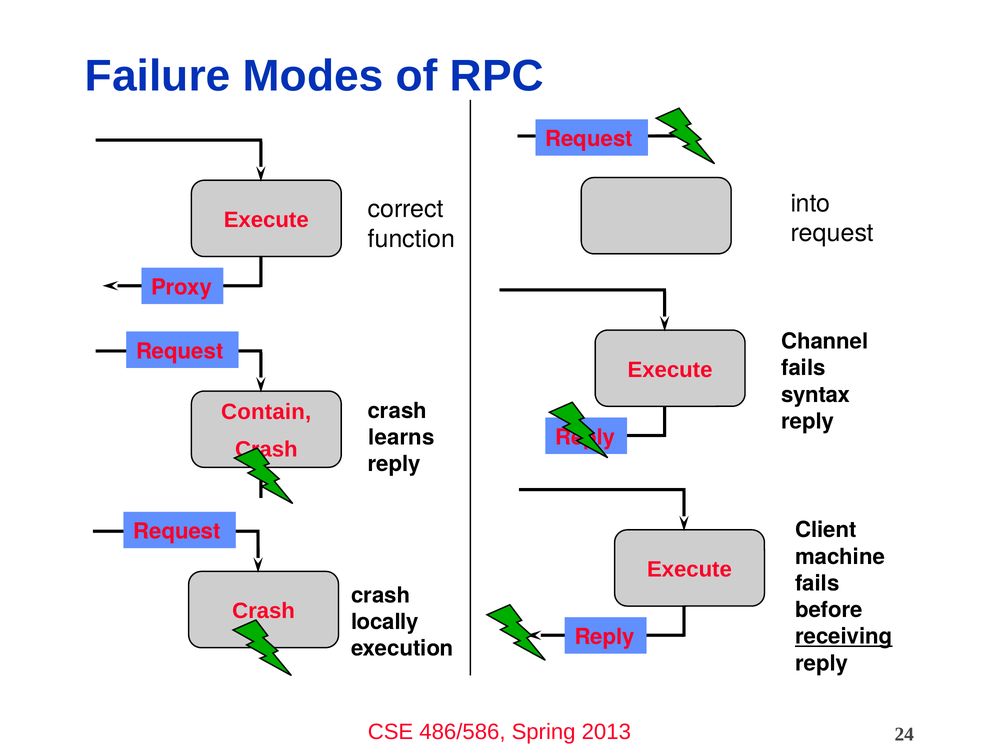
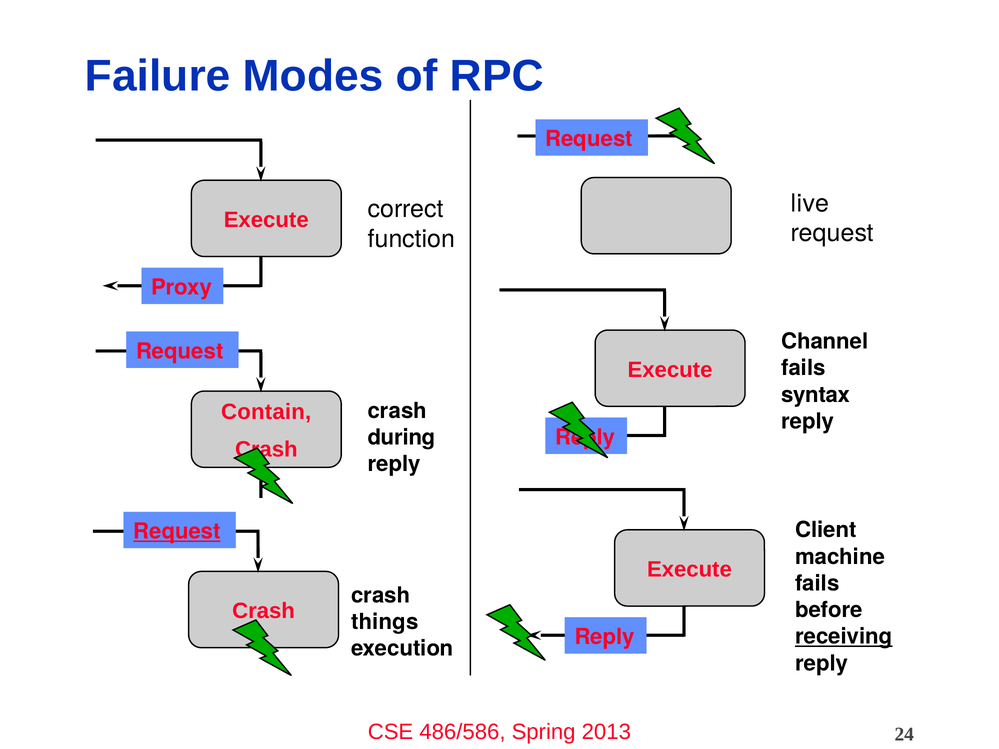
into: into -> live
learns: learns -> during
Request at (177, 532) underline: none -> present
locally: locally -> things
